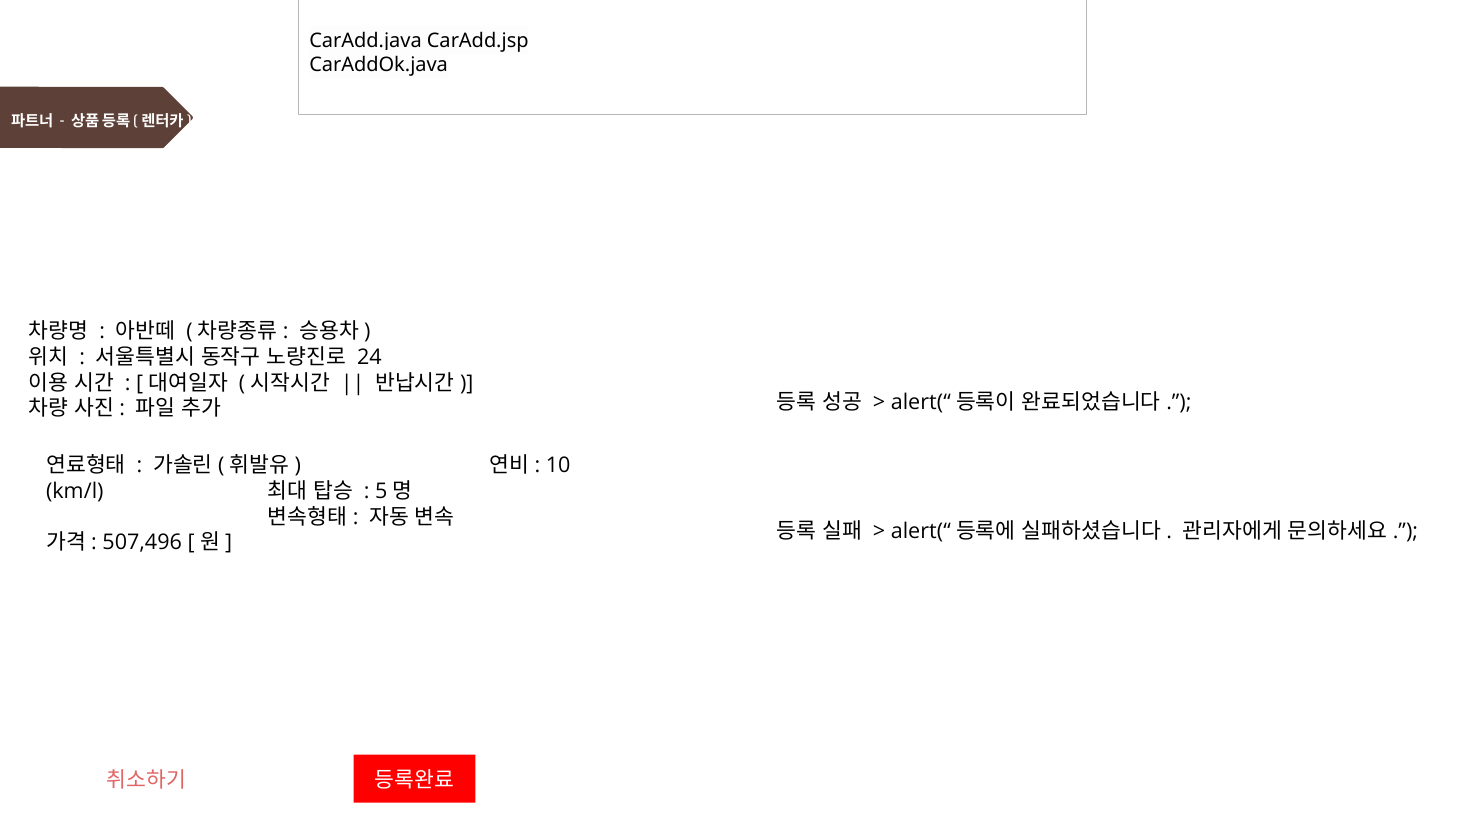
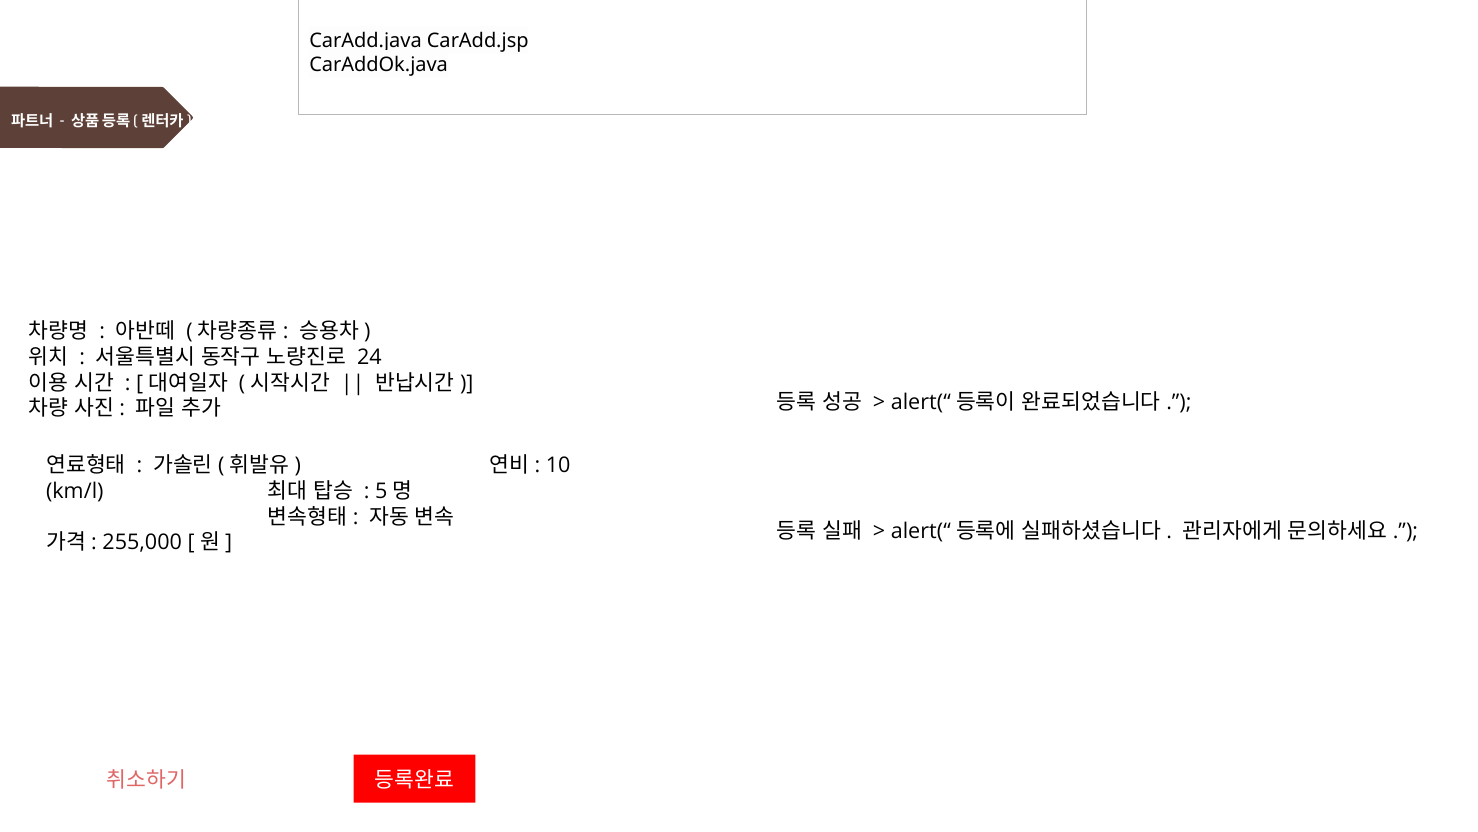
507,496: 507,496 -> 255,000
